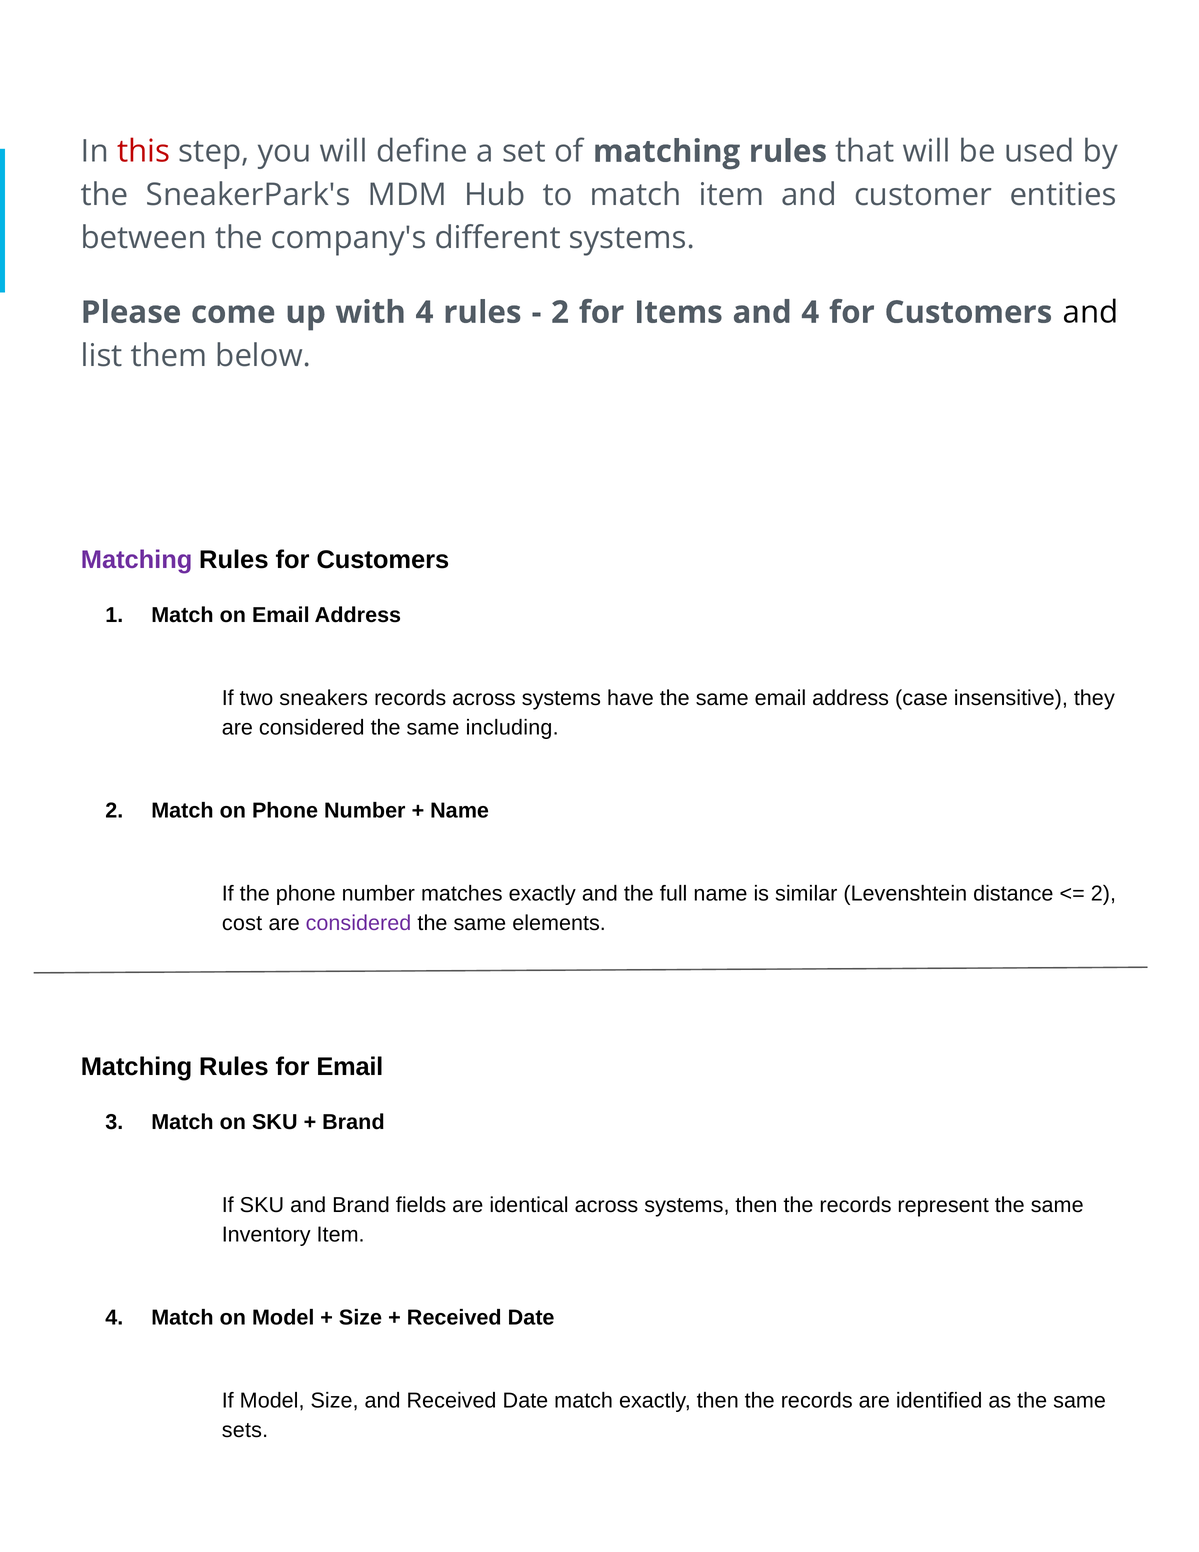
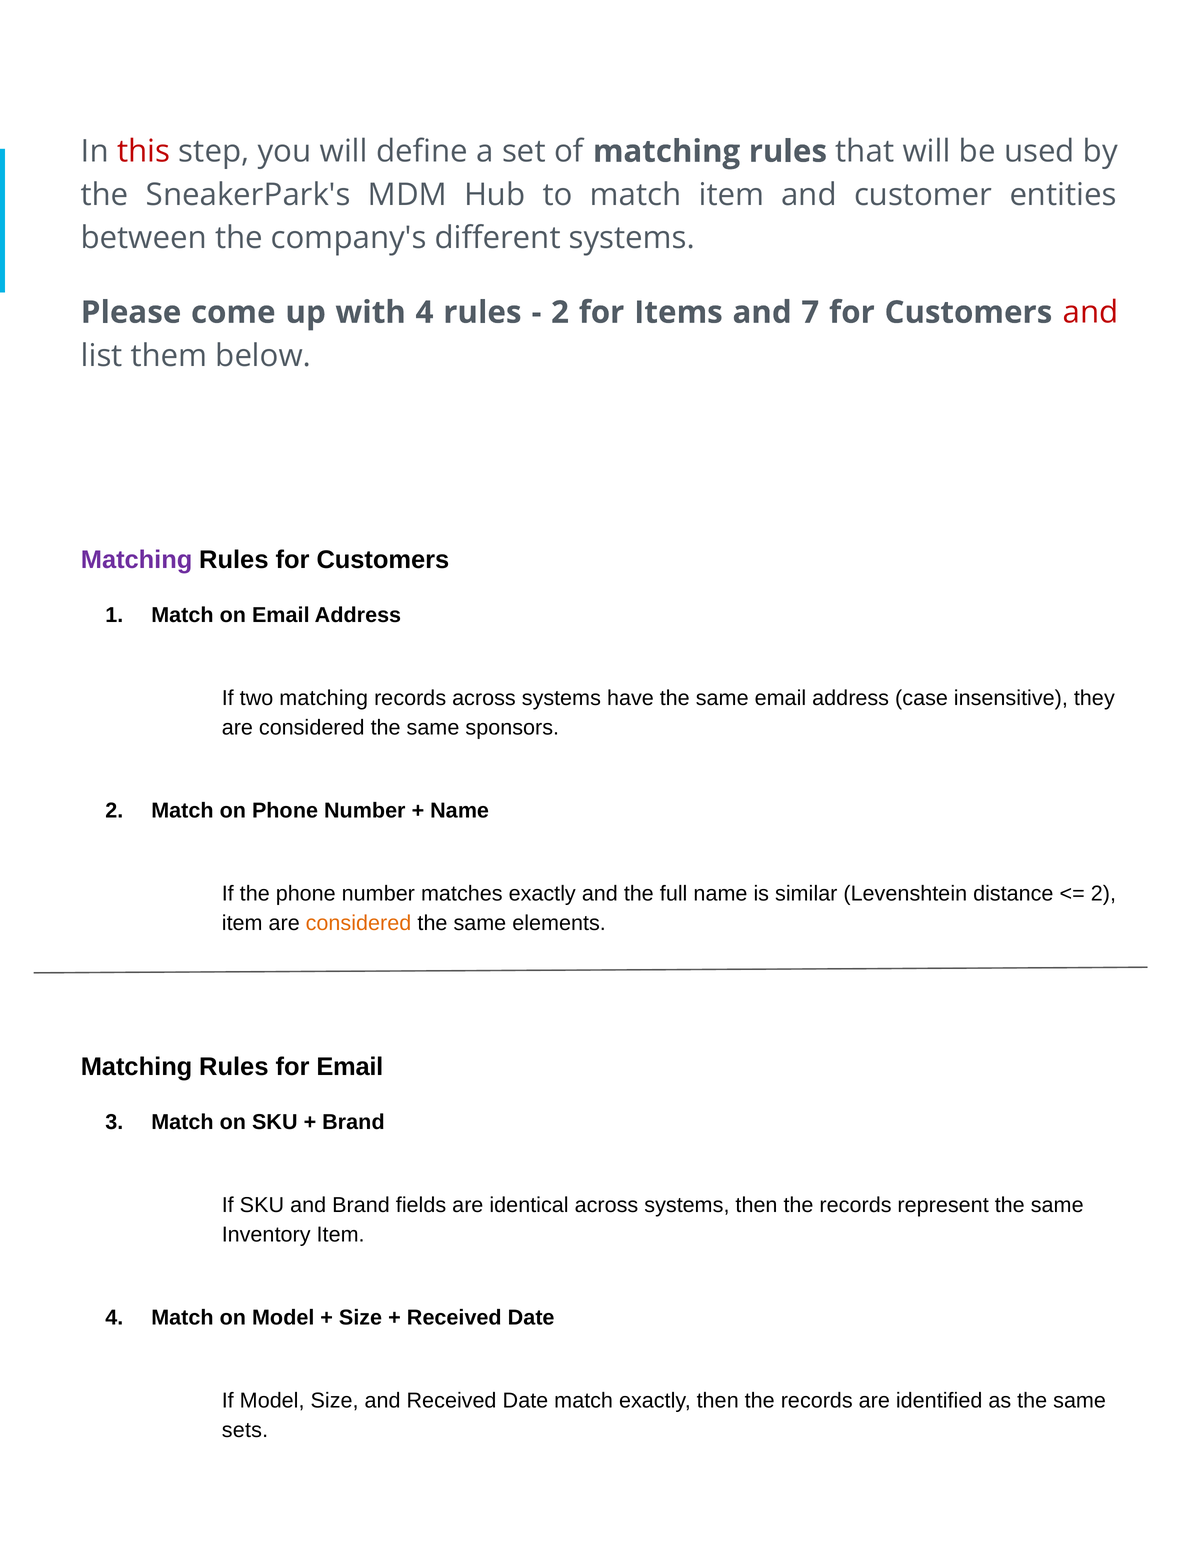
and 4: 4 -> 7
and at (1091, 312) colour: black -> red
two sneakers: sneakers -> matching
including: including -> sponsors
cost at (242, 923): cost -> item
considered at (358, 923) colour: purple -> orange
